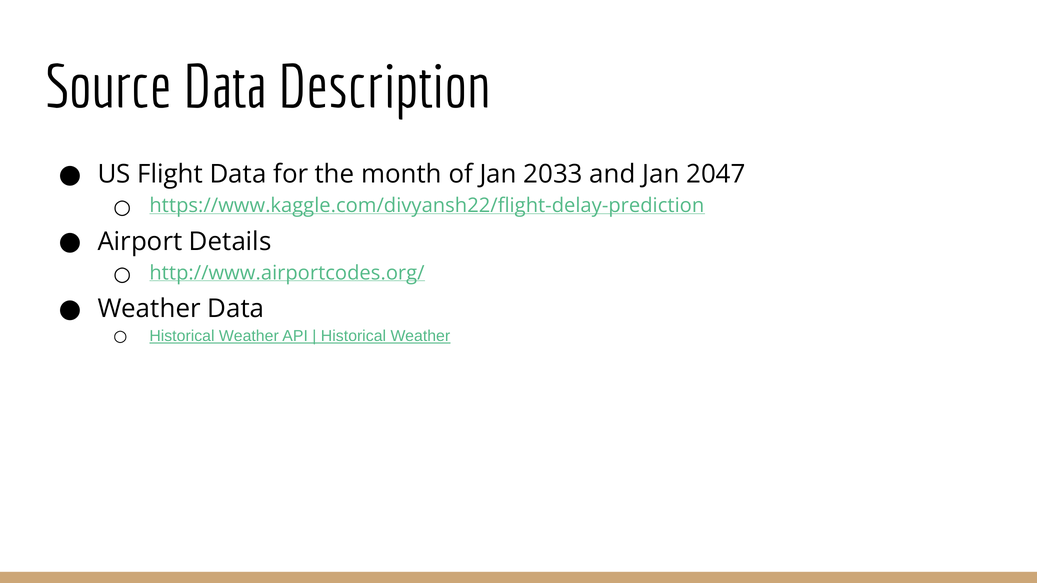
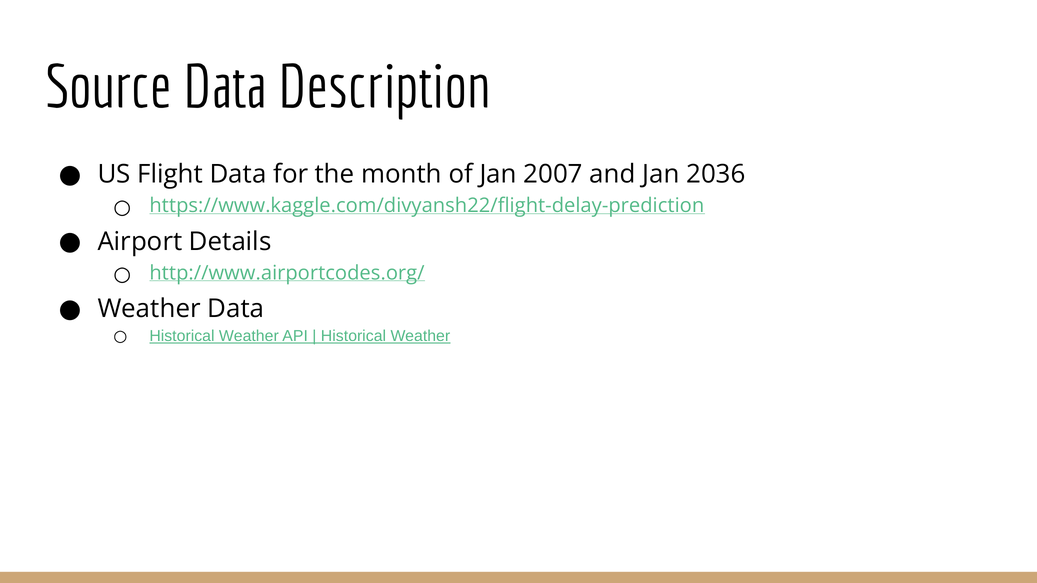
2033: 2033 -> 2007
2047: 2047 -> 2036
